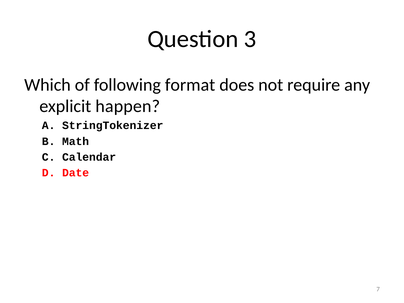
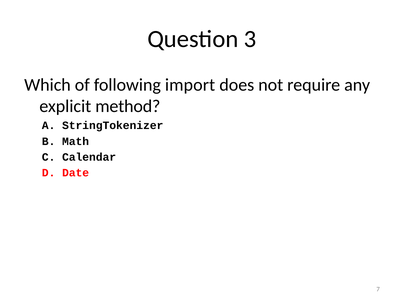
format: format -> import
happen: happen -> method
